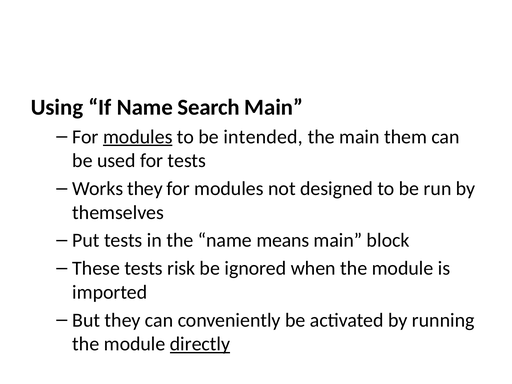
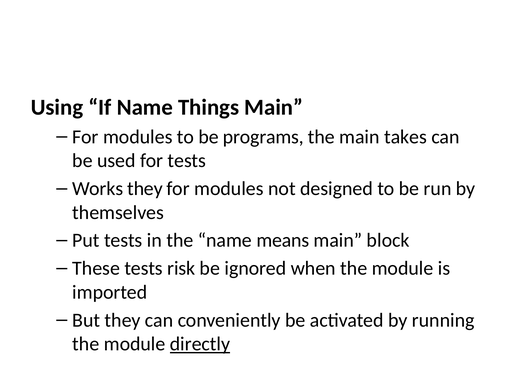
Search: Search -> Things
modules at (138, 137) underline: present -> none
intended: intended -> programs
them: them -> takes
